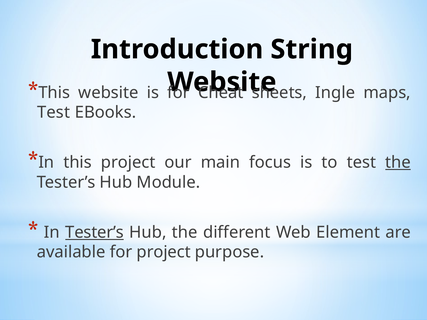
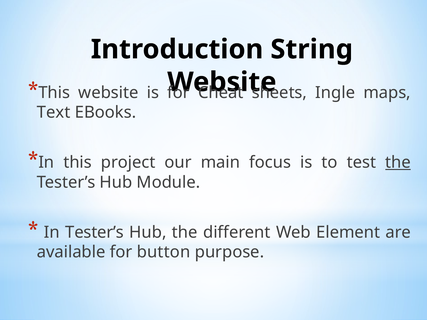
Test at (54, 113): Test -> Text
Tester’s at (95, 232) underline: present -> none
for project: project -> button
